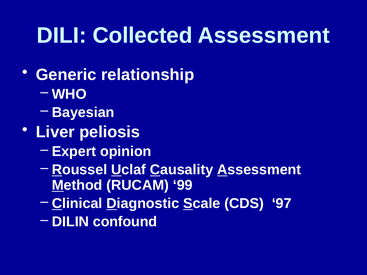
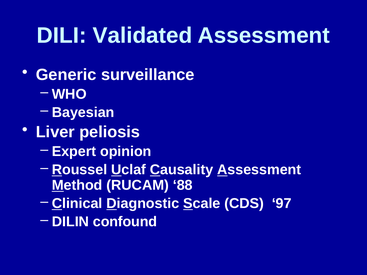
Collected: Collected -> Validated
relationship: relationship -> surveillance
99: 99 -> 88
